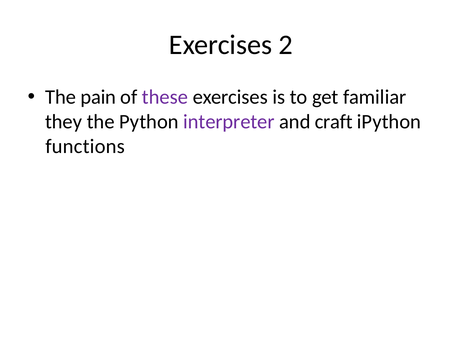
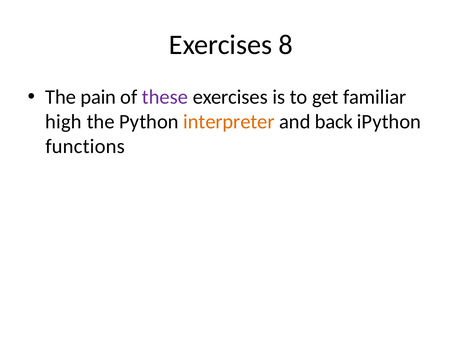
2: 2 -> 8
they: they -> high
interpreter colour: purple -> orange
craft: craft -> back
